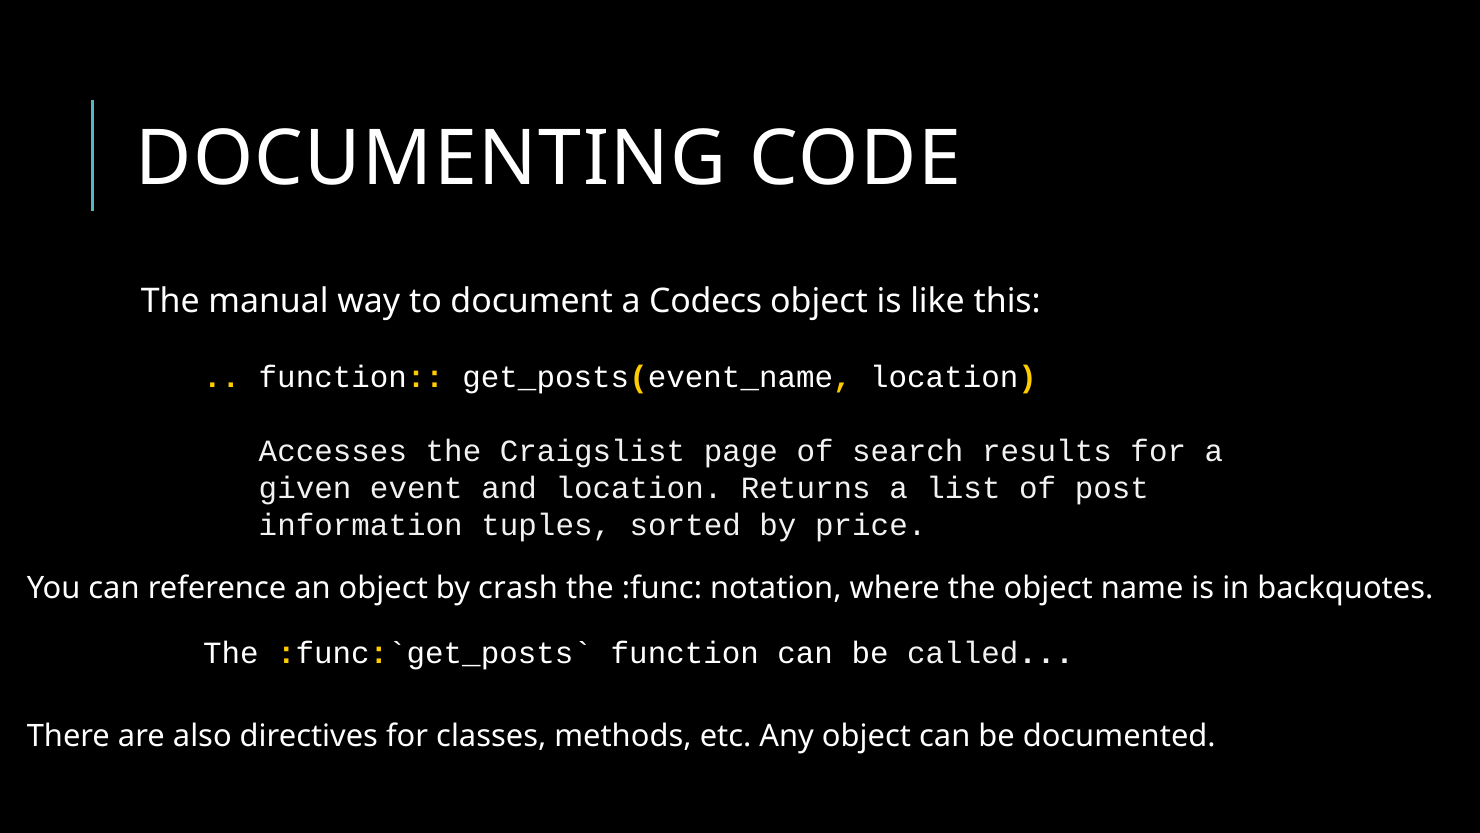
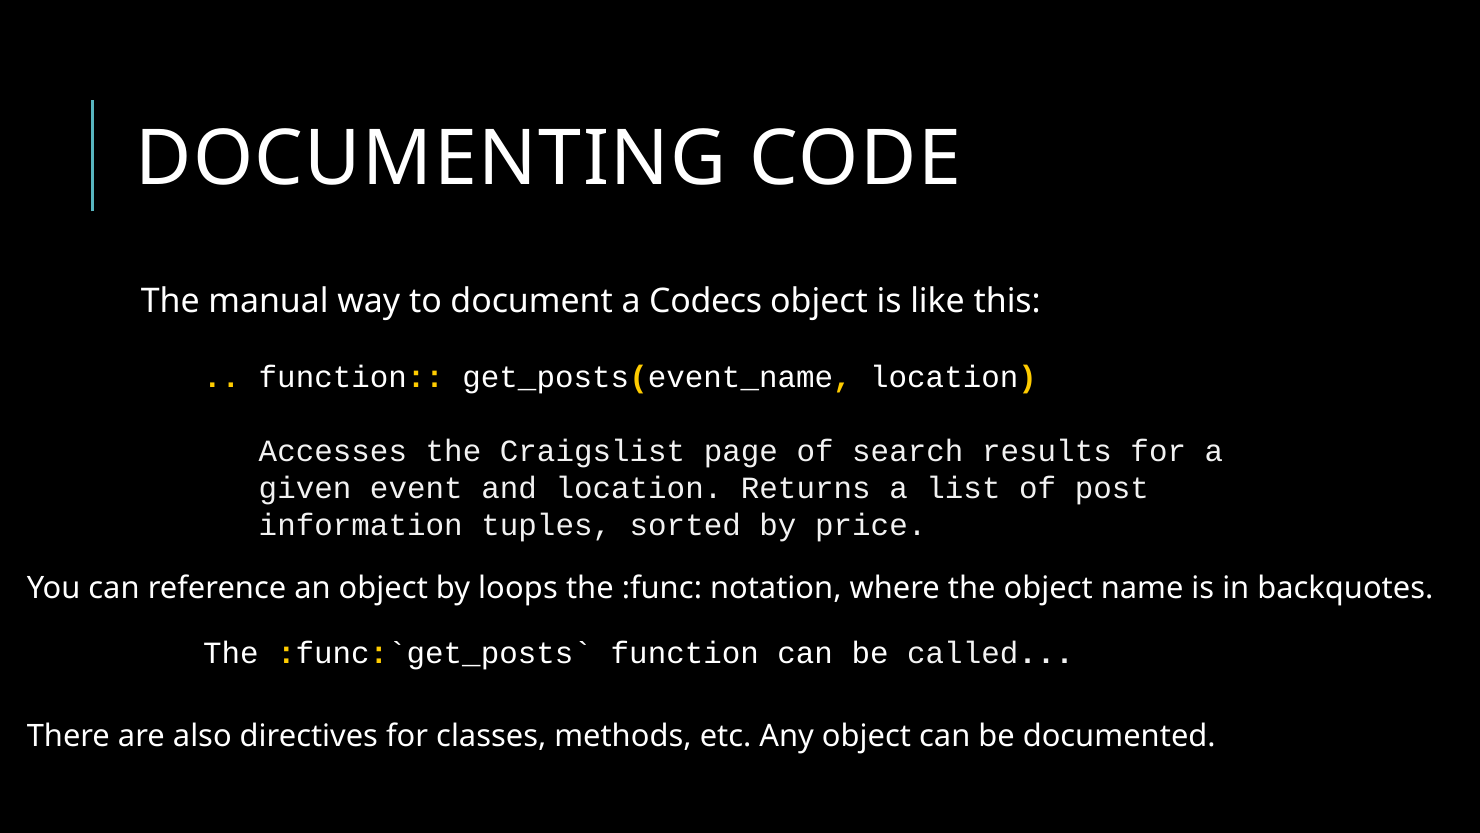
crash: crash -> loops
